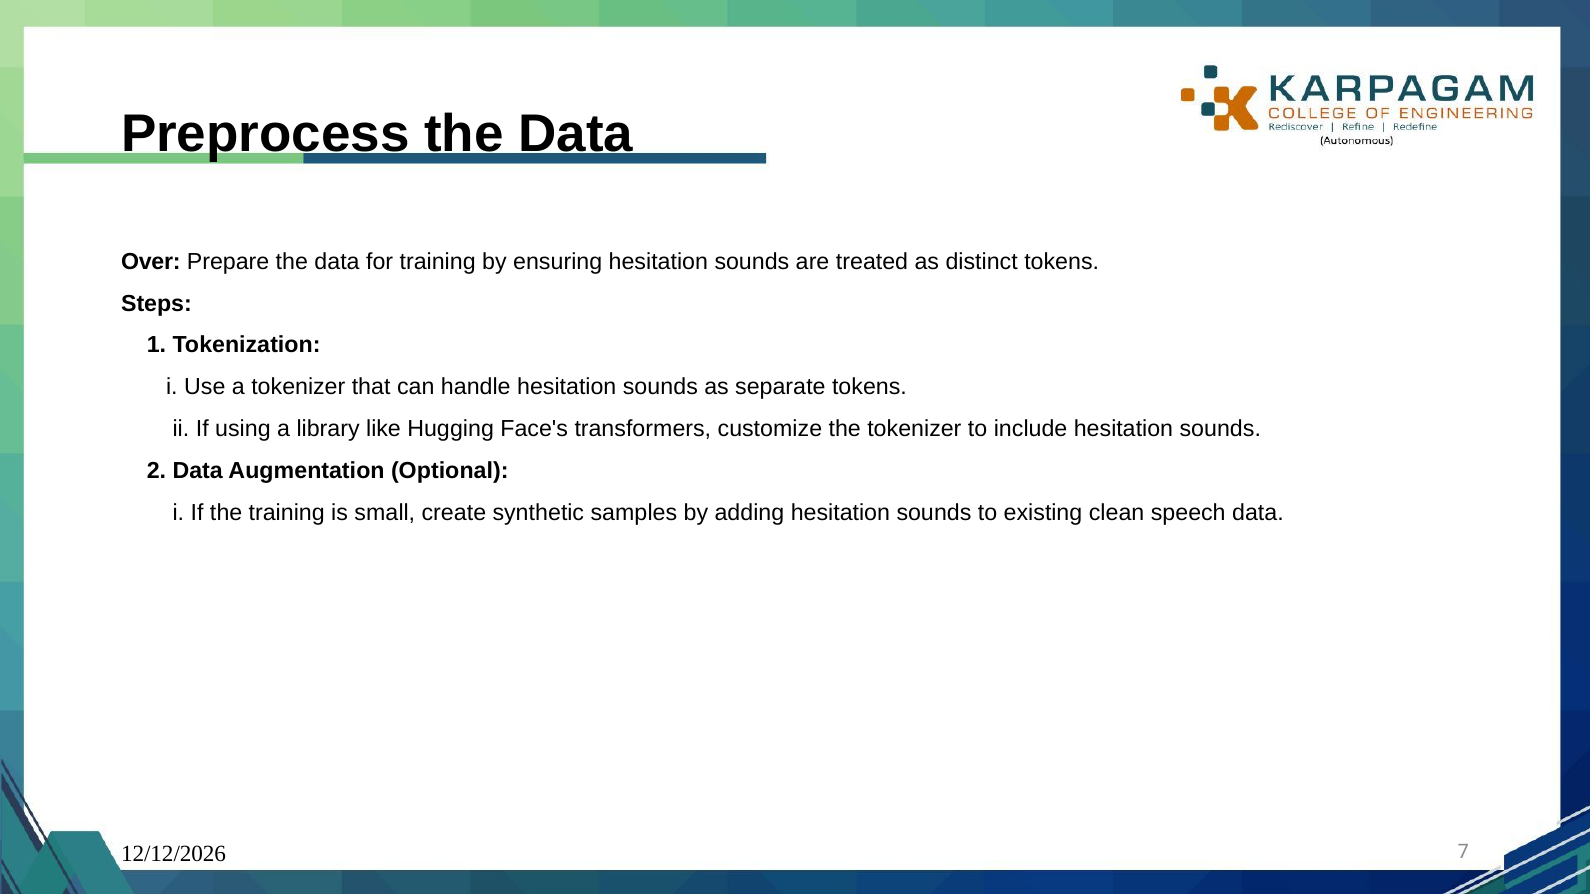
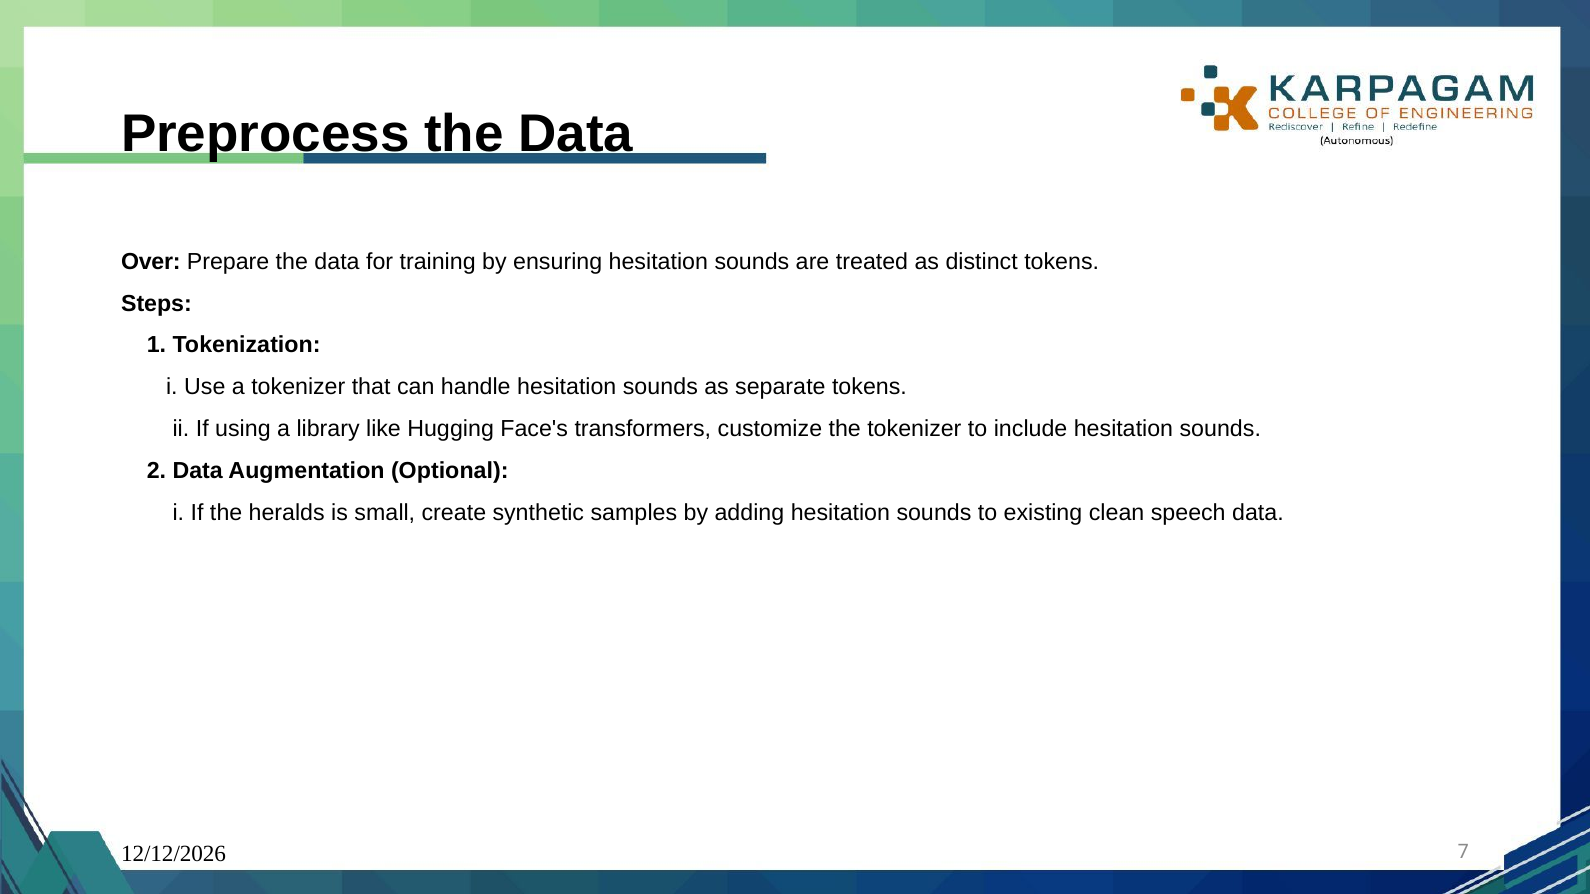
the training: training -> heralds
